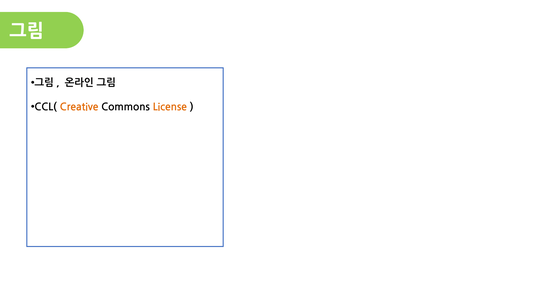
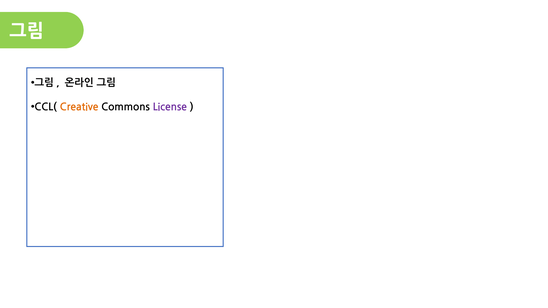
License colour: orange -> purple
